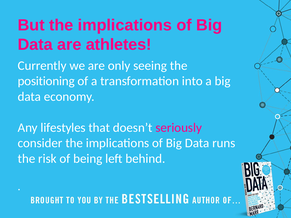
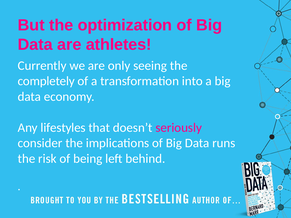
But the implications: implications -> optimization
positioning: positioning -> completely
